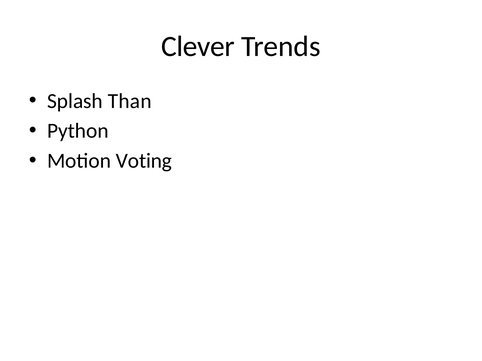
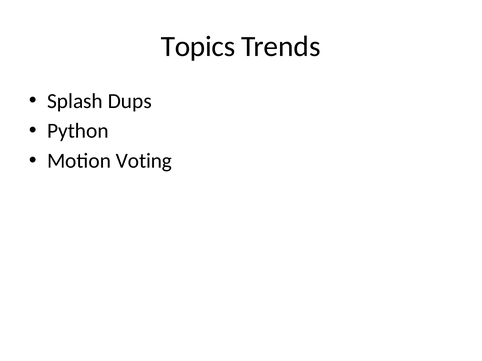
Clever: Clever -> Topics
Than: Than -> Dups
